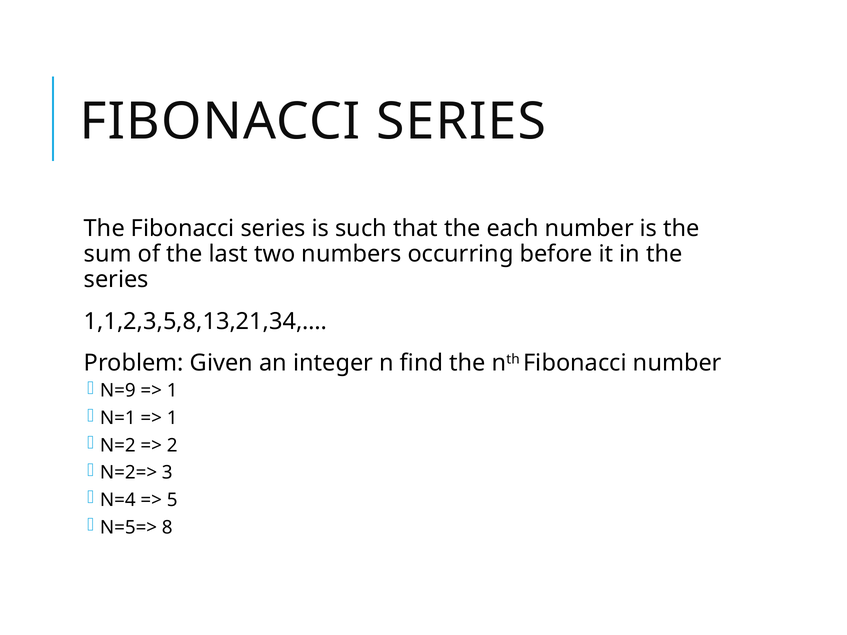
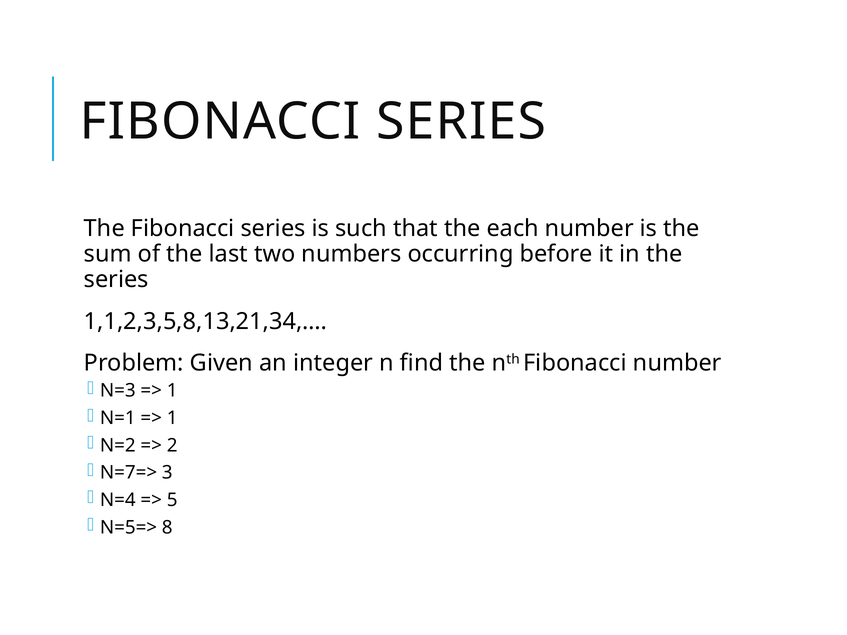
N=9: N=9 -> N=3
N=2=>: N=2=> -> N=7=>
